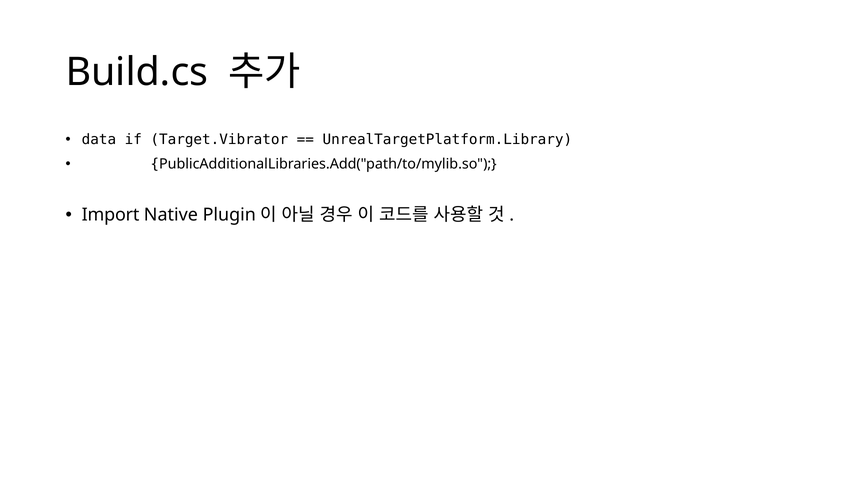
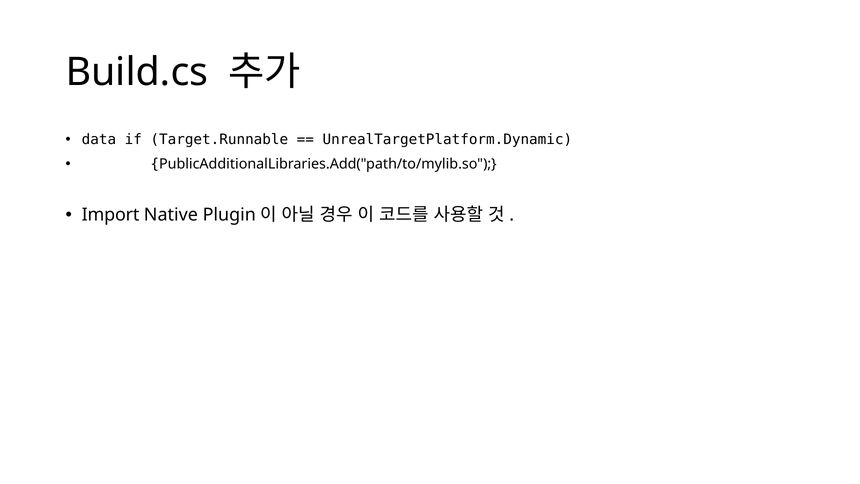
Target.Vibrator: Target.Vibrator -> Target.Runnable
UnrealTargetPlatform.Library: UnrealTargetPlatform.Library -> UnrealTargetPlatform.Dynamic
